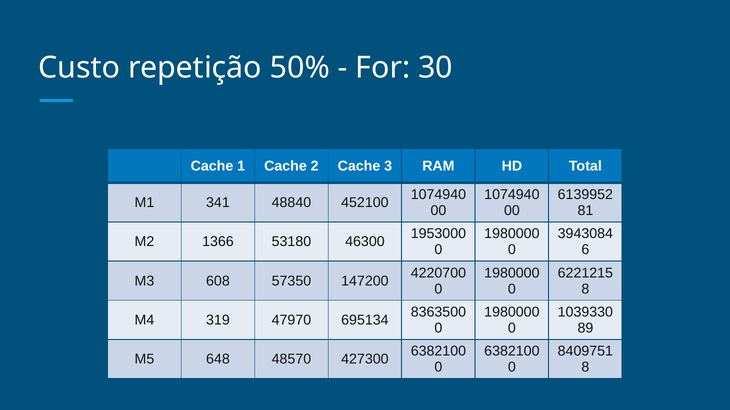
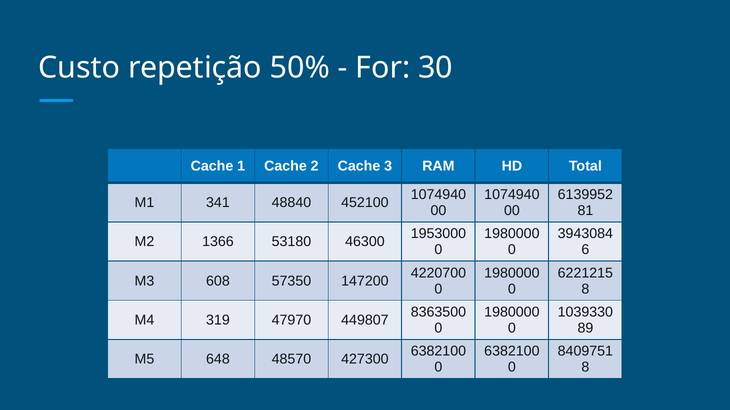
695134: 695134 -> 449807
